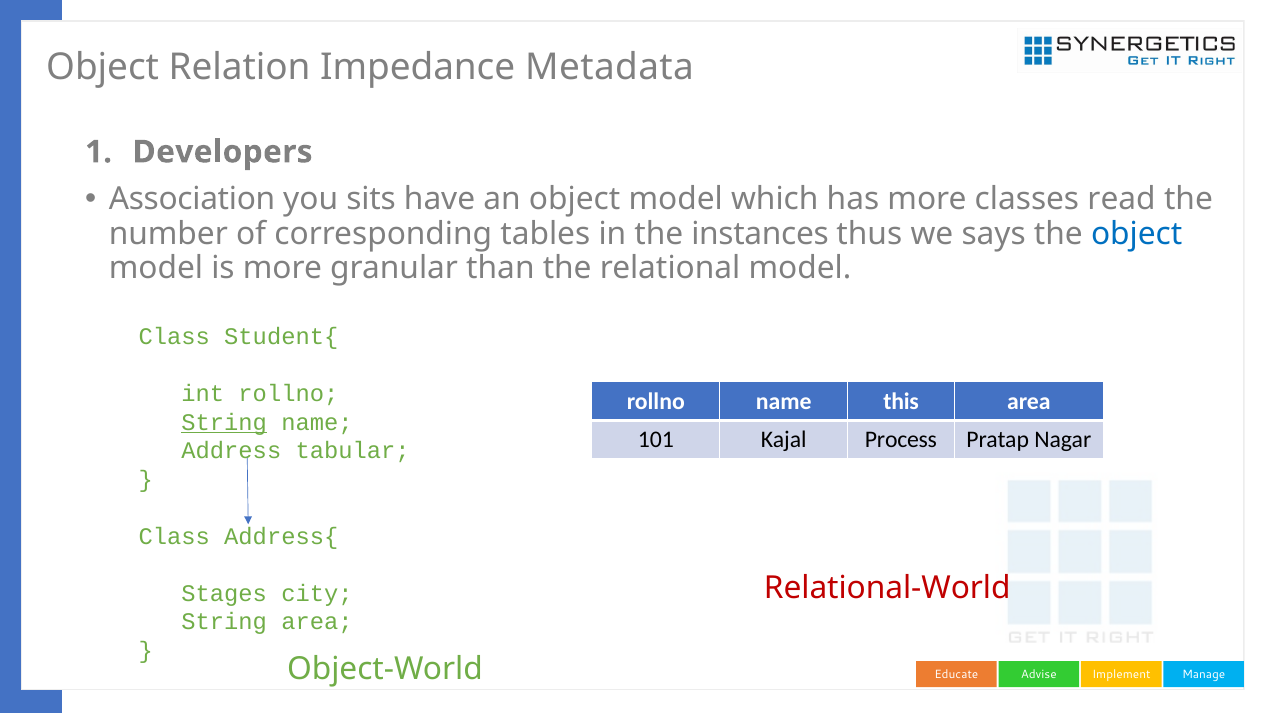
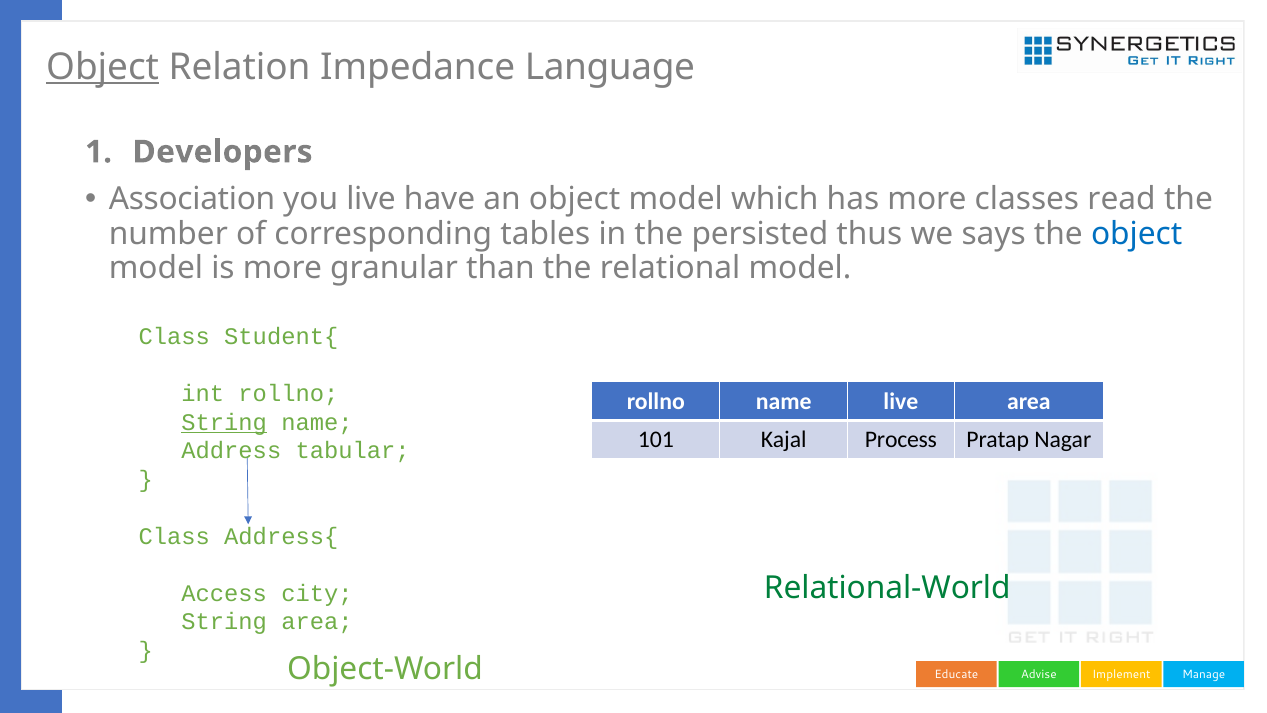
Object at (103, 67) underline: none -> present
Metadata: Metadata -> Language
you sits: sits -> live
instances: instances -> persisted
name this: this -> live
Relational-World colour: red -> green
Stages: Stages -> Access
